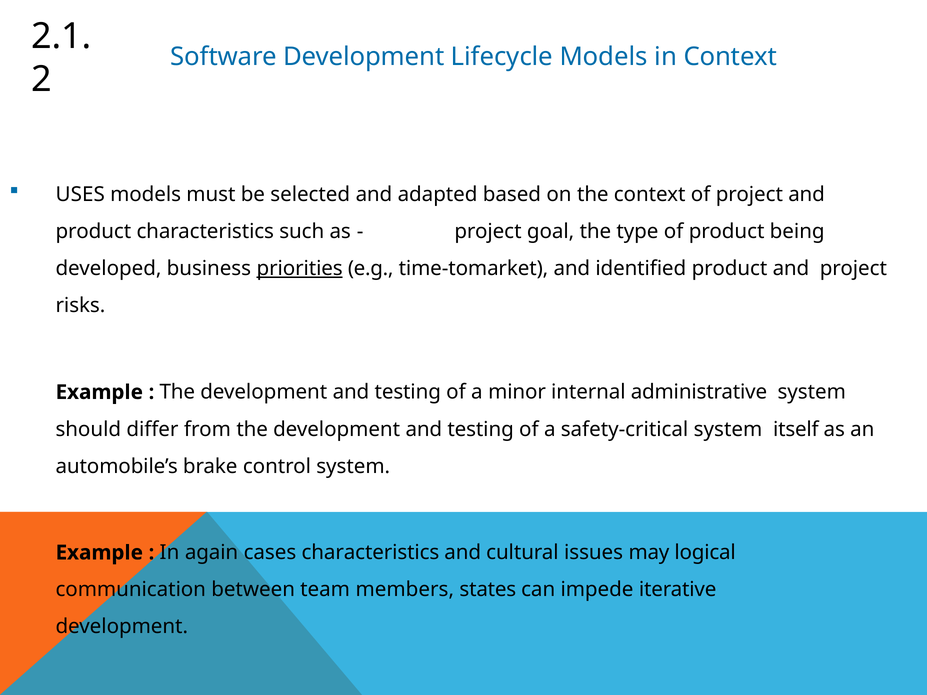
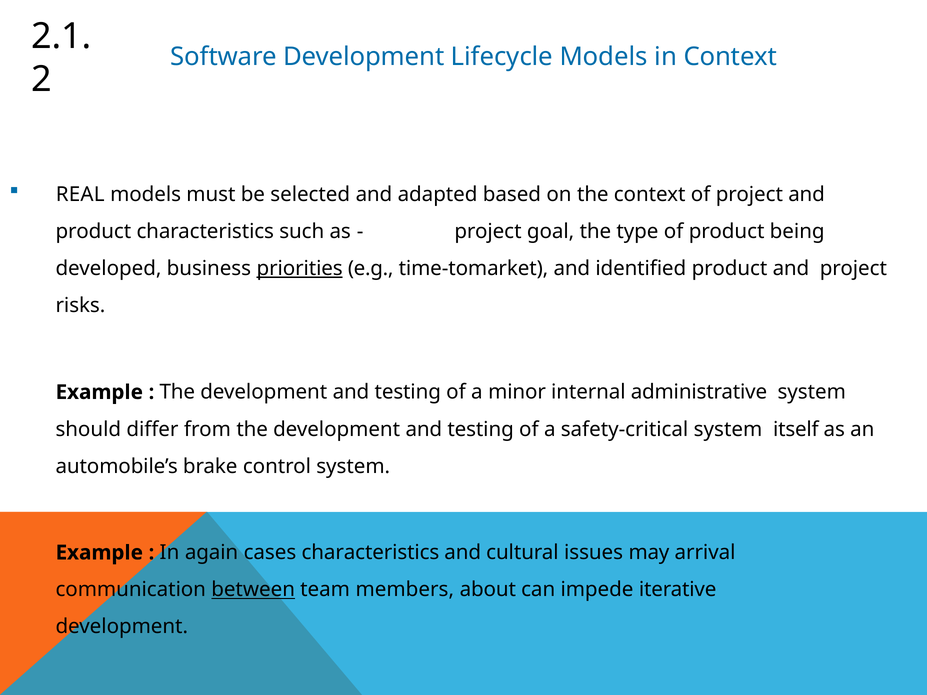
USES: USES -> REAL
logical: logical -> arrival
between underline: none -> present
states: states -> about
